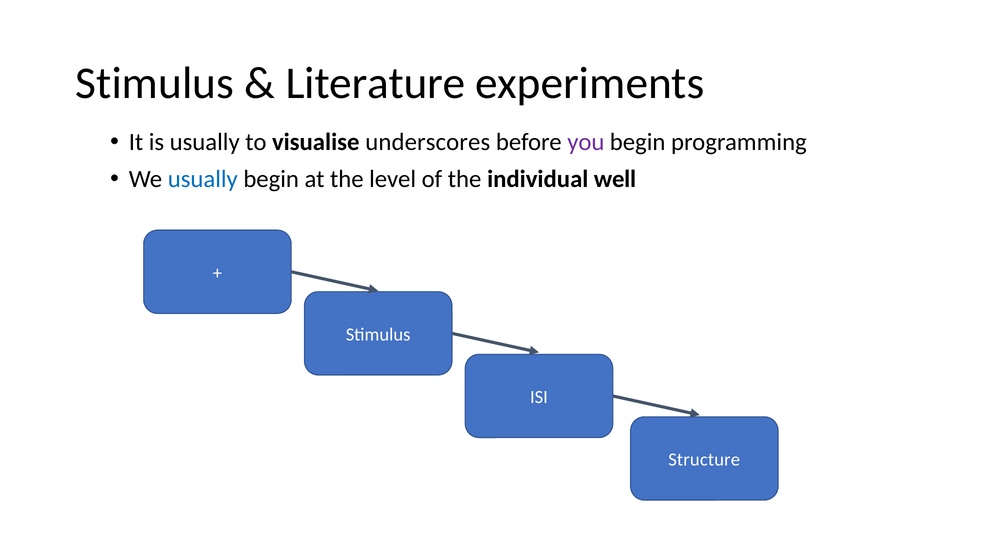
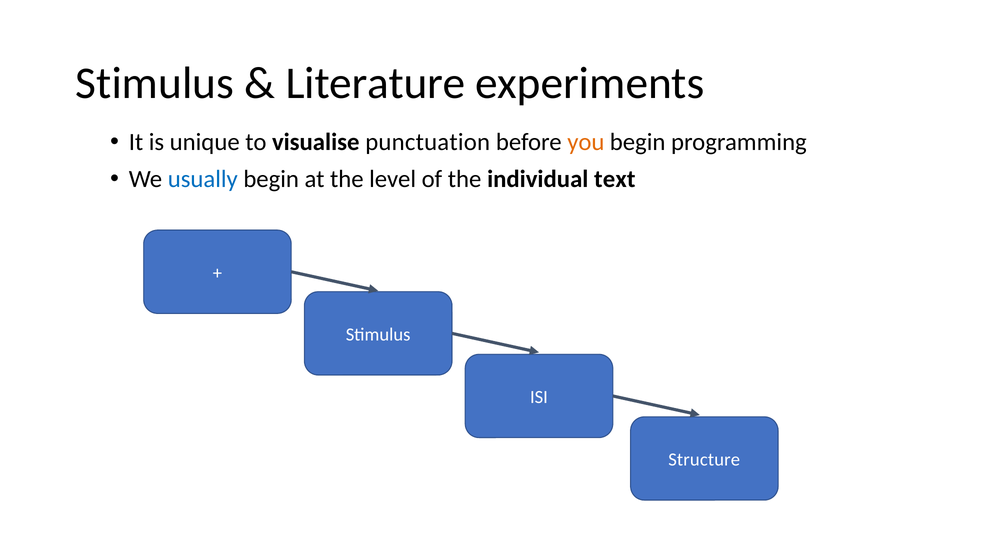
is usually: usually -> unique
underscores: underscores -> punctuation
you colour: purple -> orange
well: well -> text
